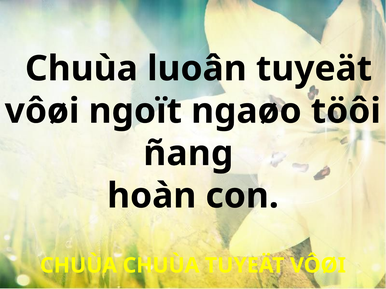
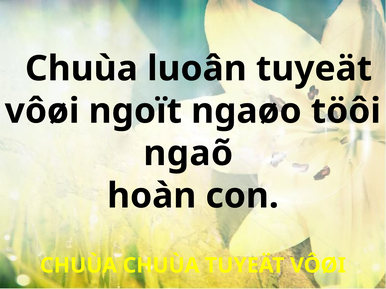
ñang: ñang -> ngaõ
